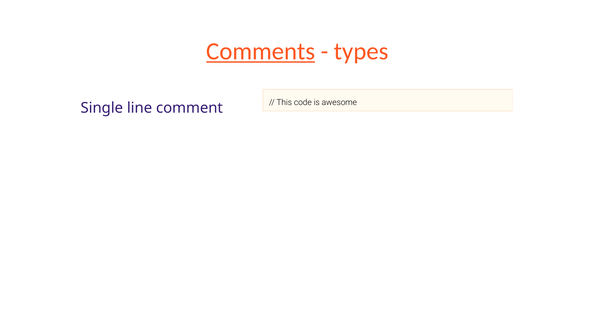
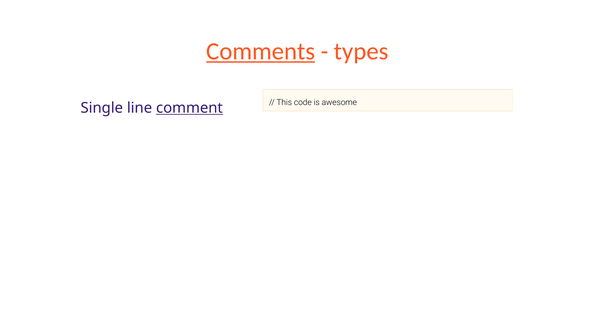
comment underline: none -> present
